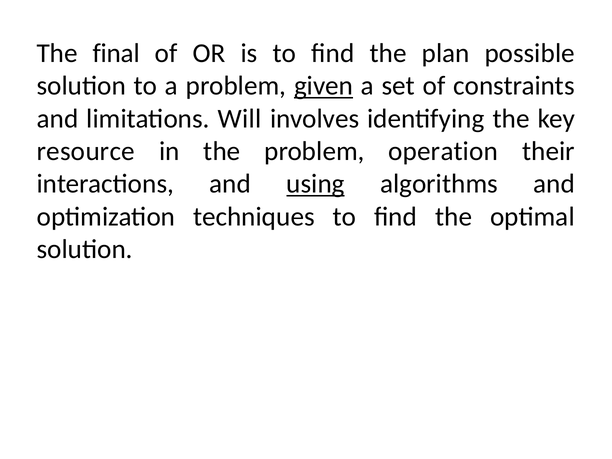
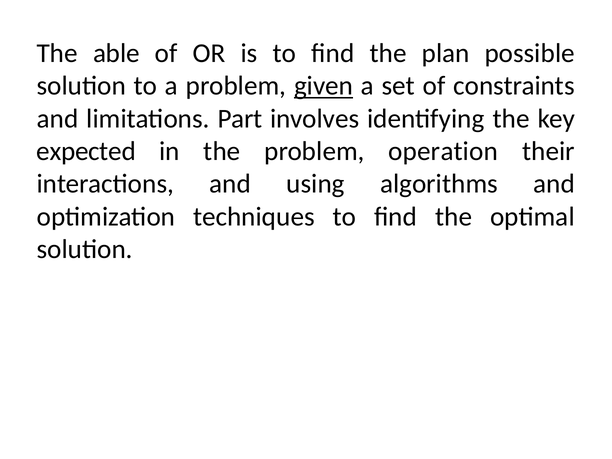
final: final -> able
Will: Will -> Part
resource: resource -> expected
using underline: present -> none
